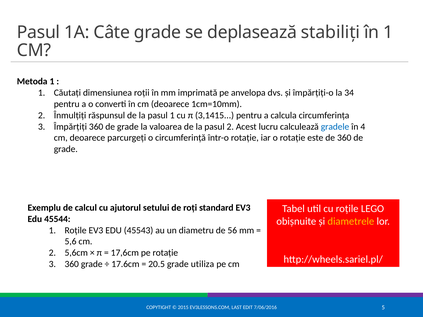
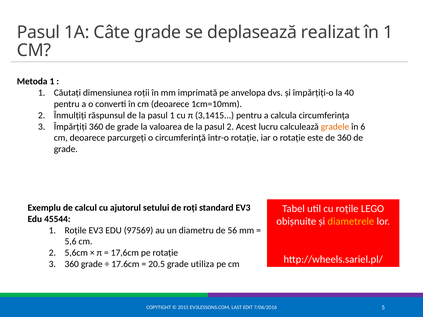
stabiliți: stabiliți -> realizat
34: 34 -> 40
gradele colour: blue -> orange
4: 4 -> 6
45543: 45543 -> 97569
